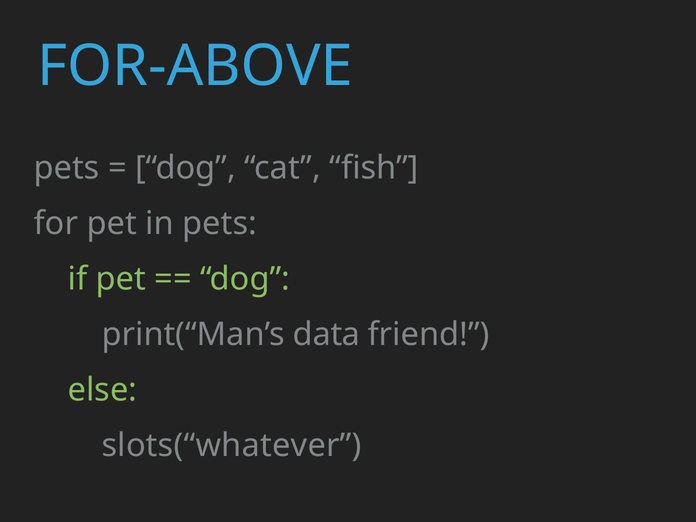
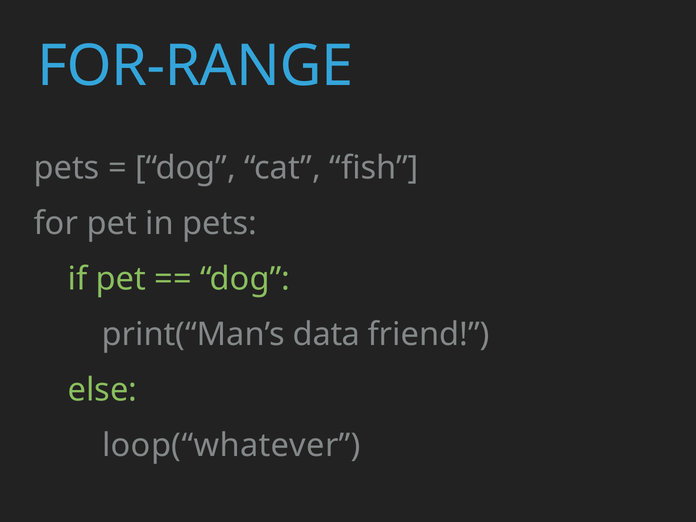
FOR-ABOVE: FOR-ABOVE -> FOR-RANGE
slots(“whatever: slots(“whatever -> loop(“whatever
